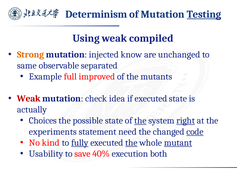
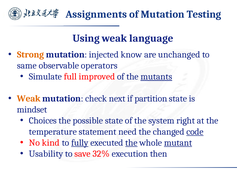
Determinism: Determinism -> Assignments
Testing underline: present -> none
compiled: compiled -> language
separated: separated -> operators
Example: Example -> Simulate
mutants underline: none -> present
Weak at (29, 99) colour: red -> orange
idea: idea -> next
if executed: executed -> partition
actually: actually -> mindset
the at (140, 121) underline: present -> none
right underline: present -> none
experiments: experiments -> temperature
40%: 40% -> 32%
both: both -> then
